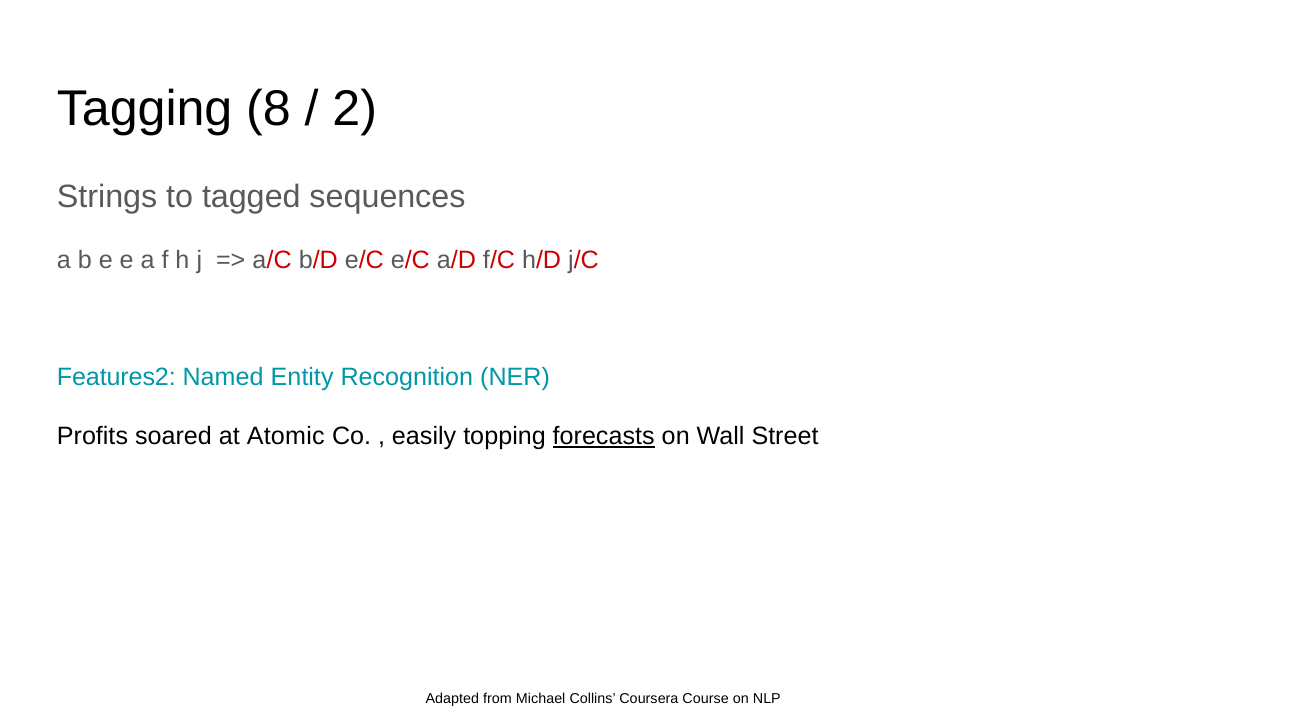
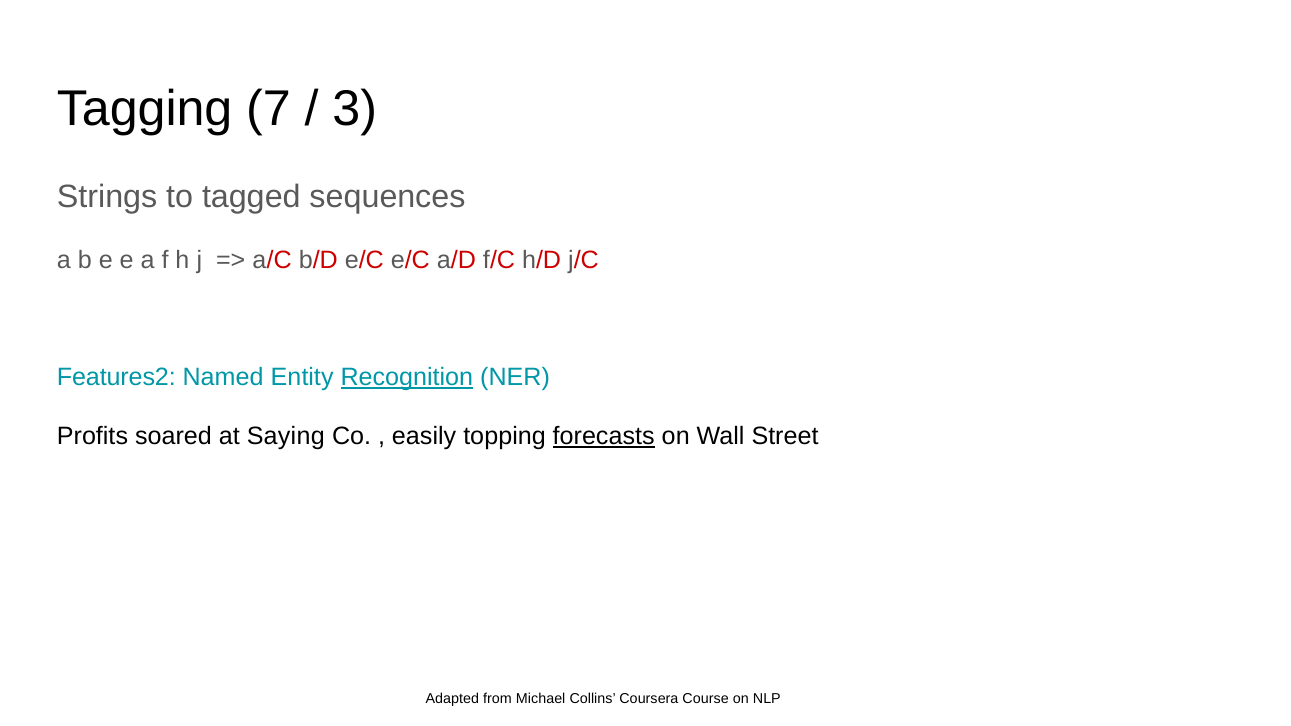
8: 8 -> 7
2: 2 -> 3
Recognition underline: none -> present
Atomic: Atomic -> Saying
